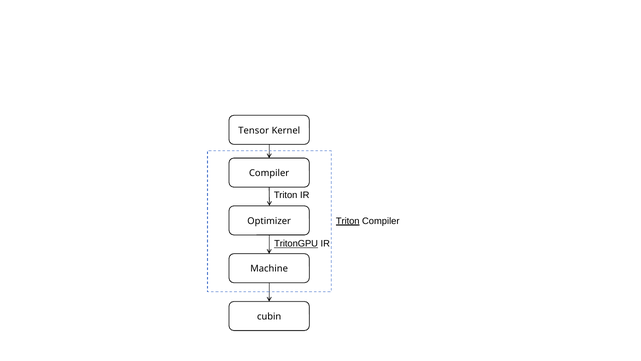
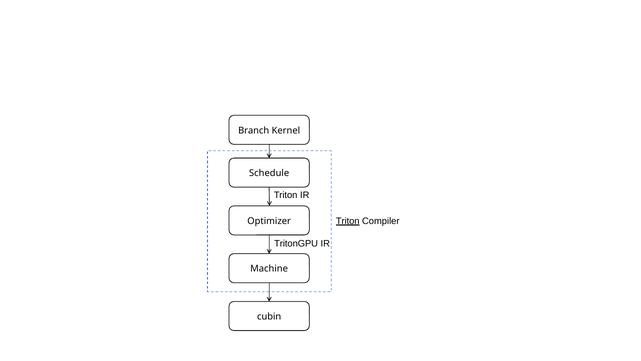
Tensor: Tensor -> Branch
Compiler at (269, 173): Compiler -> Schedule
TritonGPU underline: present -> none
